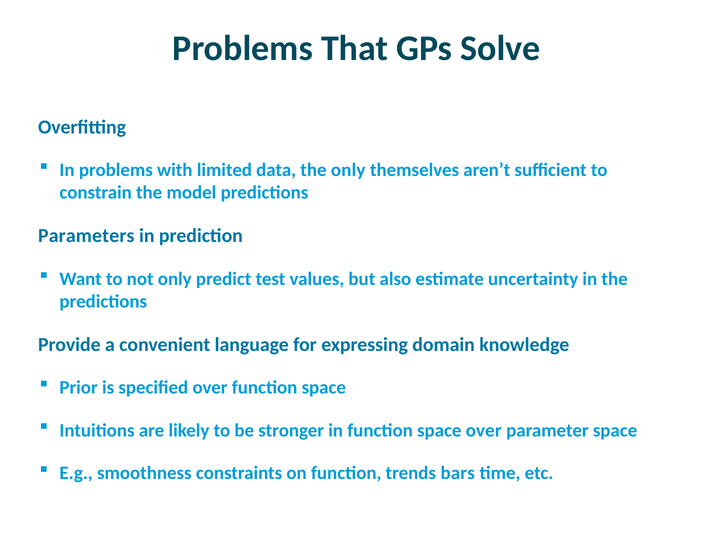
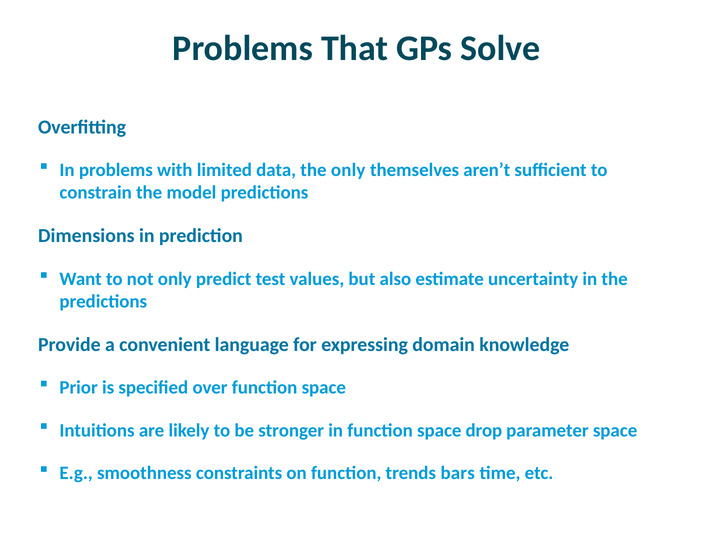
Parameters: Parameters -> Dimensions
space over: over -> drop
